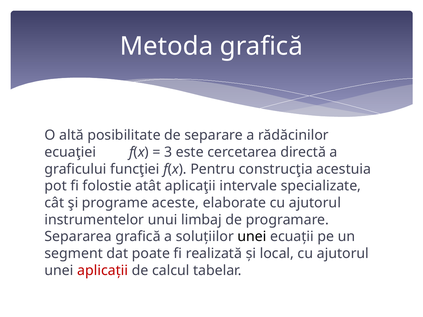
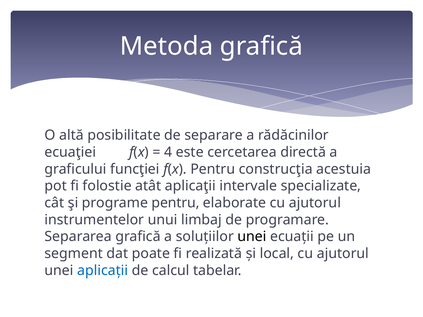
3: 3 -> 4
programe aceste: aceste -> pentru
aplicații colour: red -> blue
